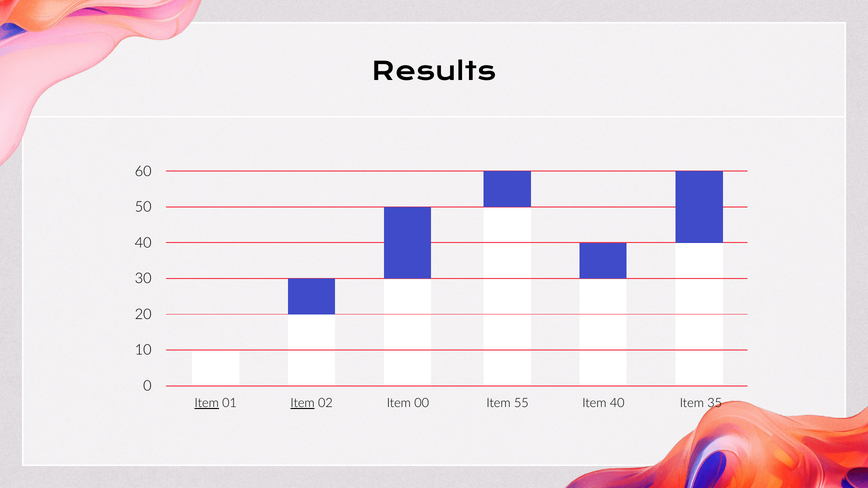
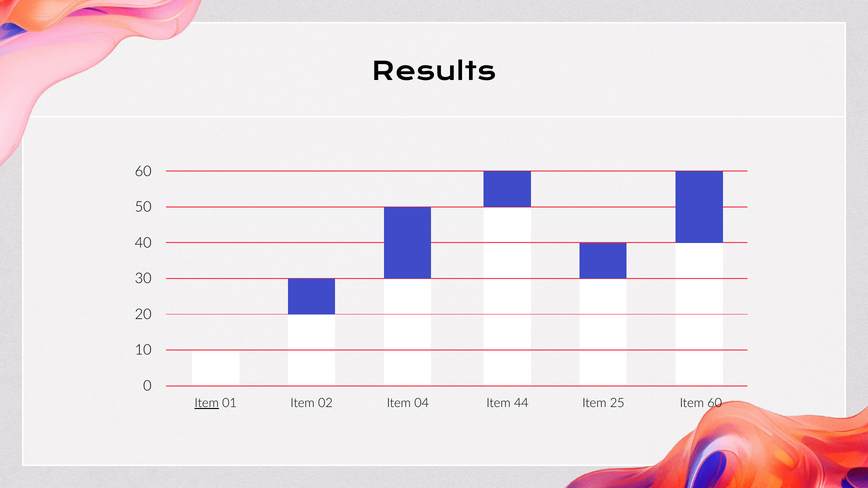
Item at (303, 403) underline: present -> none
00: 00 -> 04
55: 55 -> 44
Item 40: 40 -> 25
Item 35: 35 -> 60
